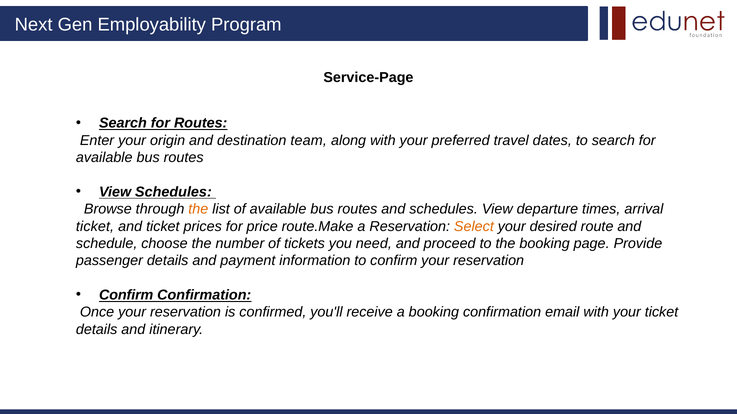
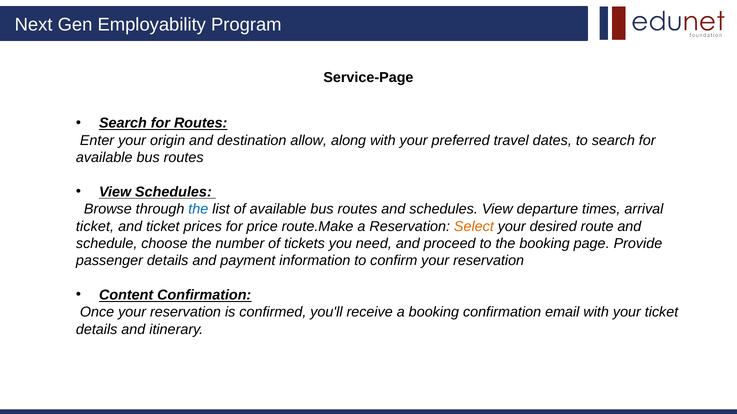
team: team -> allow
the at (198, 209) colour: orange -> blue
Confirm at (126, 295): Confirm -> Content
